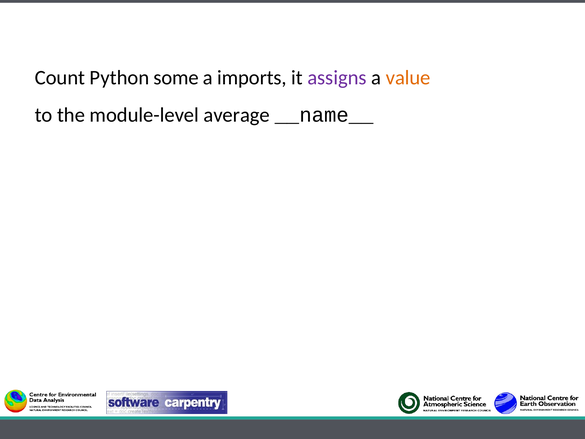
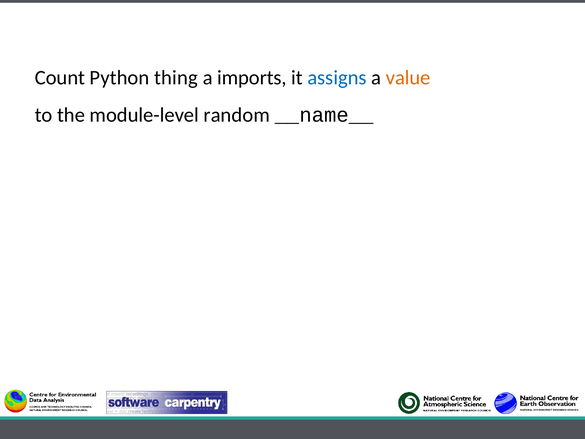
some: some -> thing
assigns colour: purple -> blue
average: average -> random
